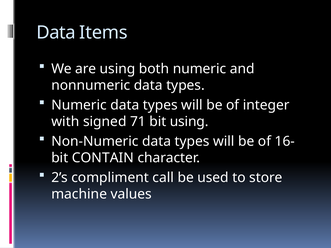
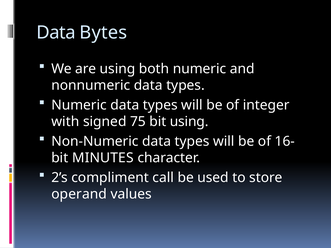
Items: Items -> Bytes
71: 71 -> 75
CONTAIN: CONTAIN -> MINUTES
machine: machine -> operand
